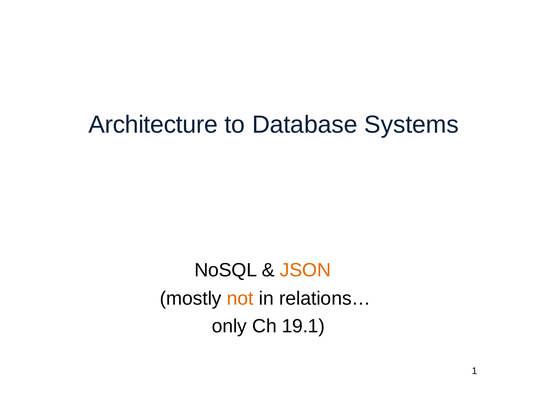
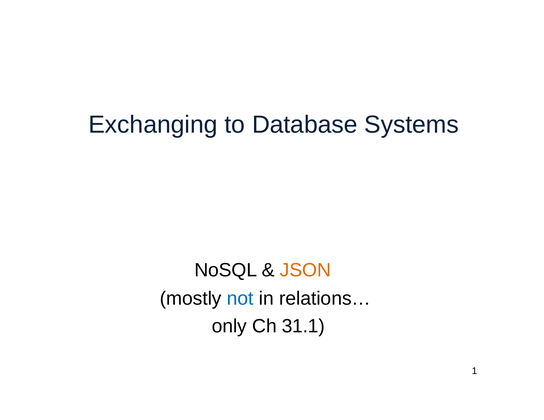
Architecture: Architecture -> Exchanging
not colour: orange -> blue
19.1: 19.1 -> 31.1
